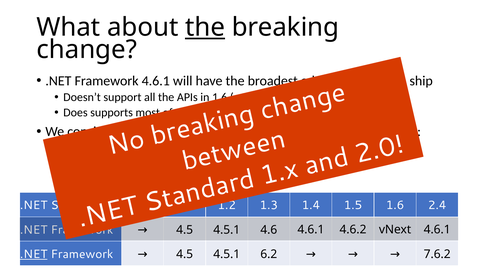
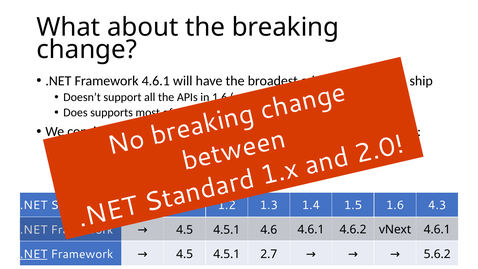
the at (205, 27) underline: present -> none
2.4: 2.4 -> 4.3
6.2: 6.2 -> 2.7
7.6.2: 7.6.2 -> 5.6.2
